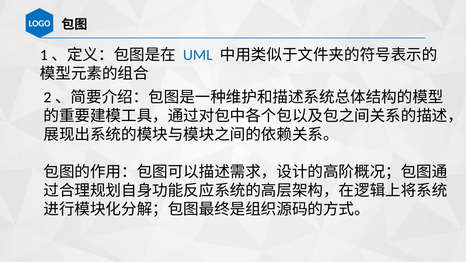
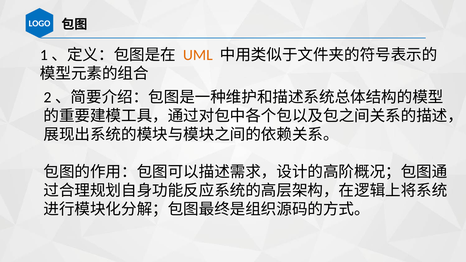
UML colour: blue -> orange
